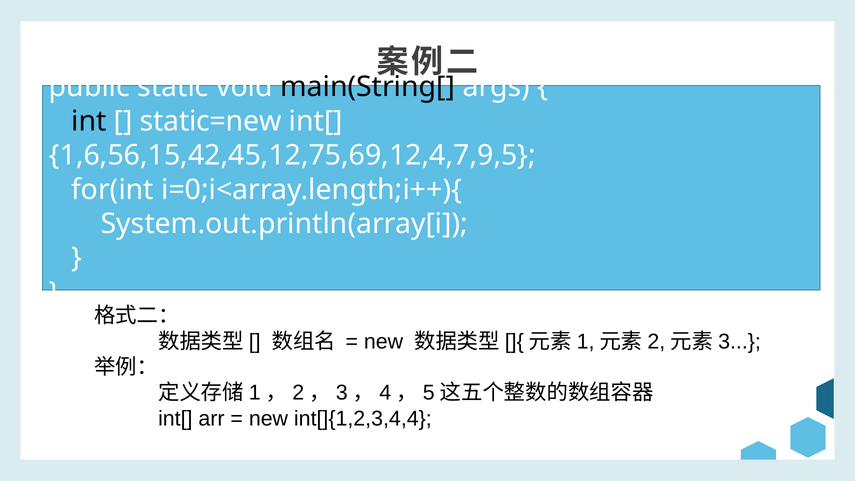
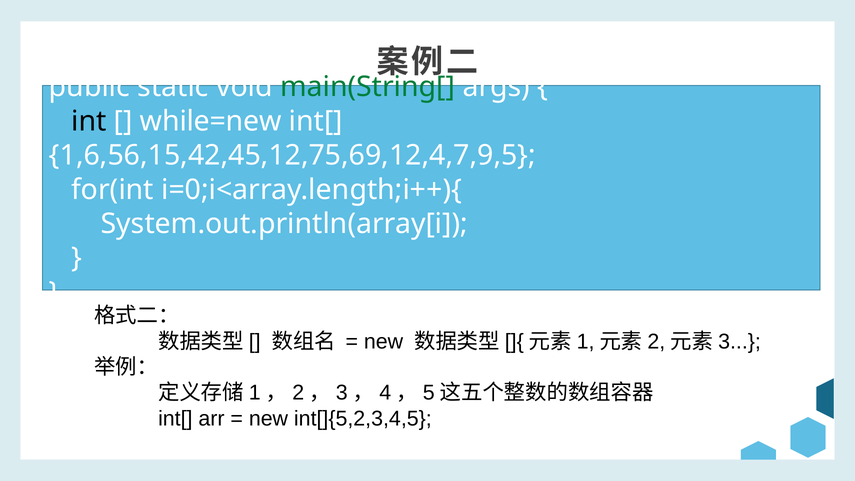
main(String[ colour: black -> green
static=new: static=new -> while=new
int[]{1,2,3,4,4: int[]{1,2,3,4,4 -> int[]{5,2,3,4,5
